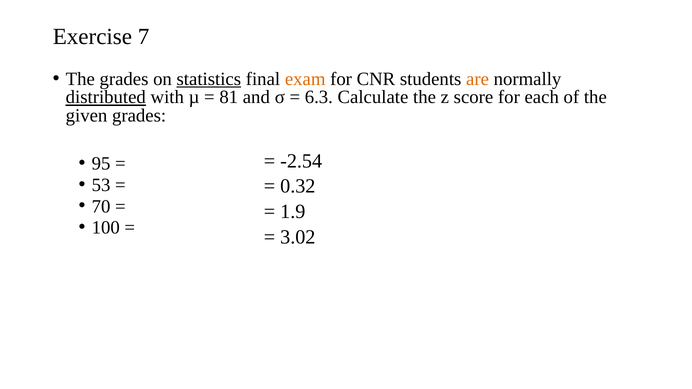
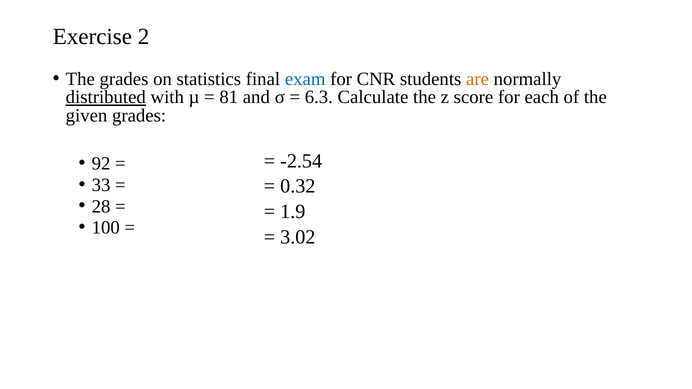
7: 7 -> 2
statistics underline: present -> none
exam colour: orange -> blue
95: 95 -> 92
53: 53 -> 33
70: 70 -> 28
